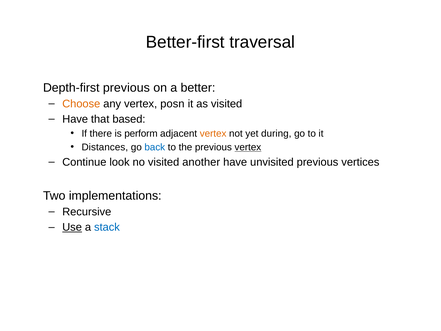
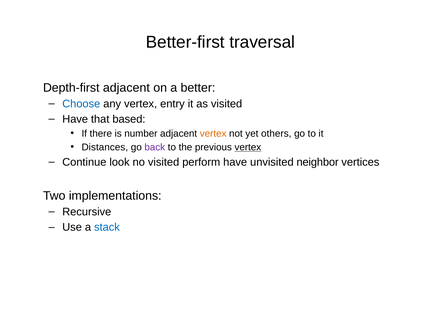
Depth-first previous: previous -> adjacent
Choose colour: orange -> blue
posn: posn -> entry
perform: perform -> number
during: during -> others
back colour: blue -> purple
another: another -> perform
unvisited previous: previous -> neighbor
Use underline: present -> none
